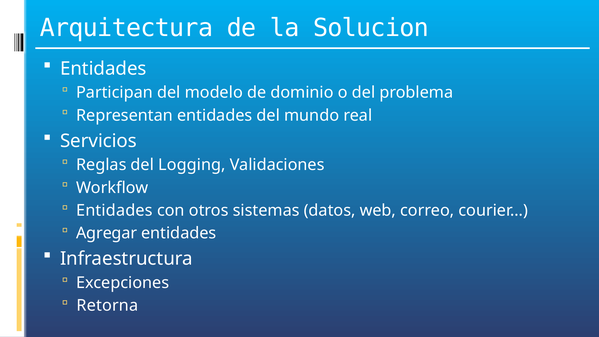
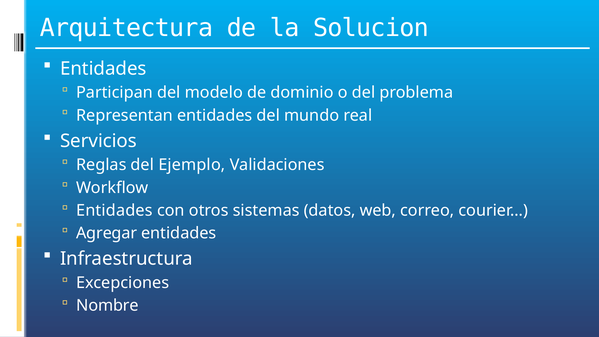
Logging: Logging -> Ejemplo
Retorna: Retorna -> Nombre
